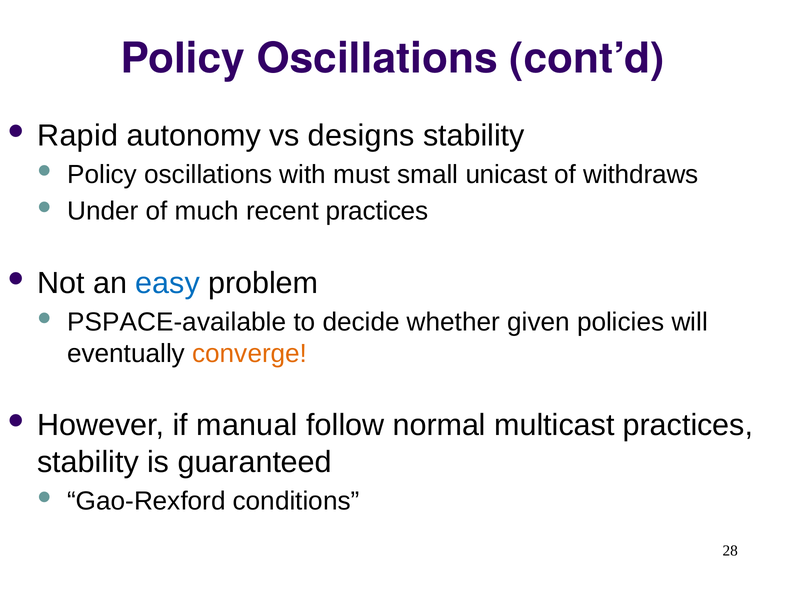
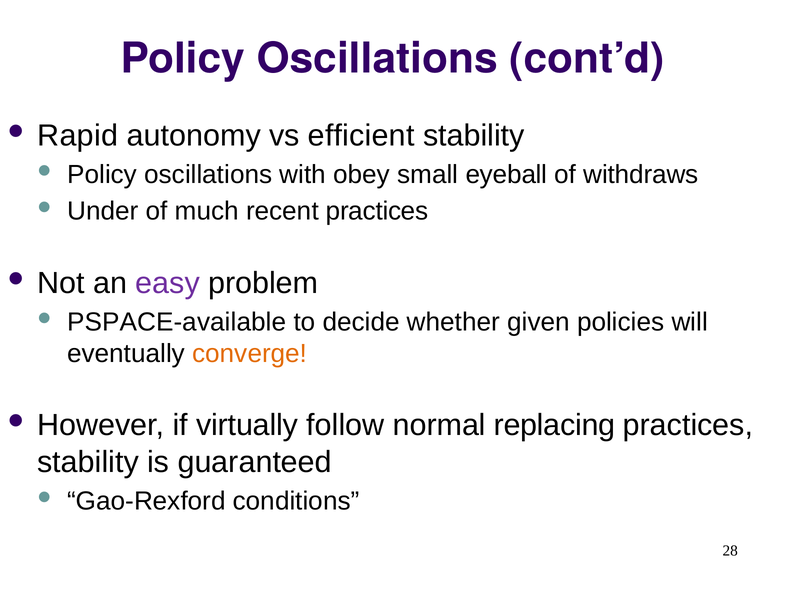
designs: designs -> efficient
must: must -> obey
unicast: unicast -> eyeball
easy colour: blue -> purple
manual: manual -> virtually
multicast: multicast -> replacing
